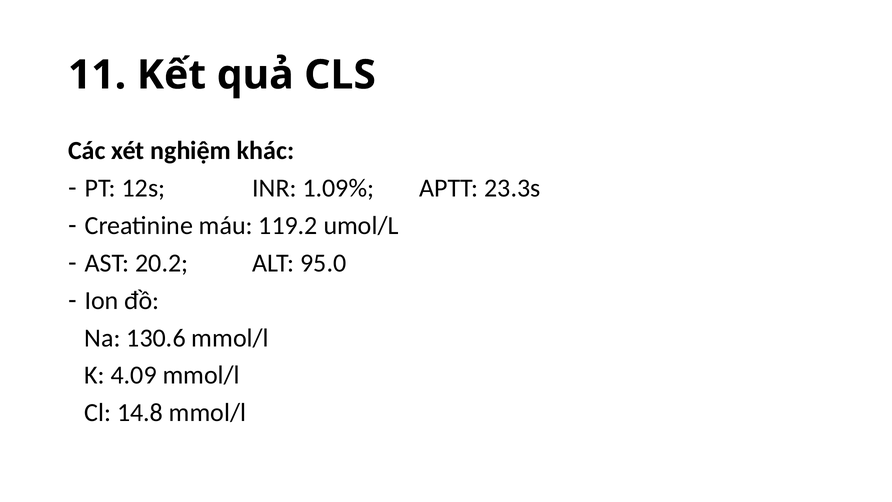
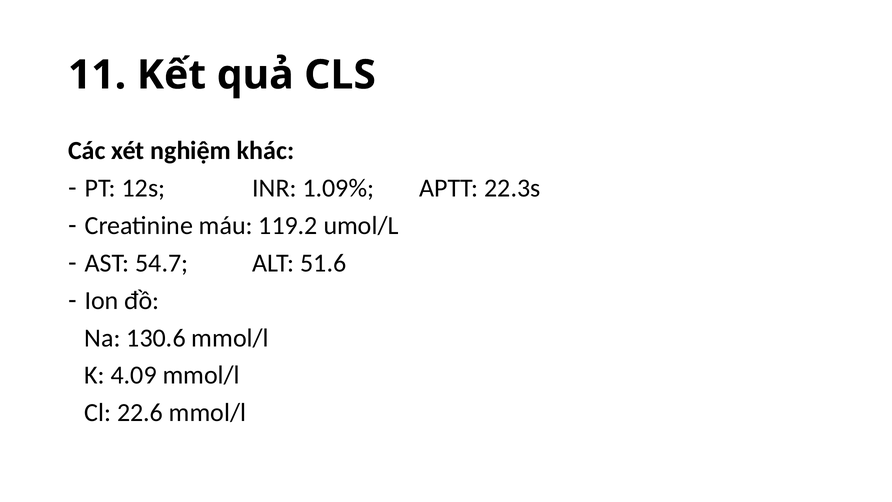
23.3s: 23.3s -> 22.3s
20.2: 20.2 -> 54.7
95.0: 95.0 -> 51.6
14.8: 14.8 -> 22.6
